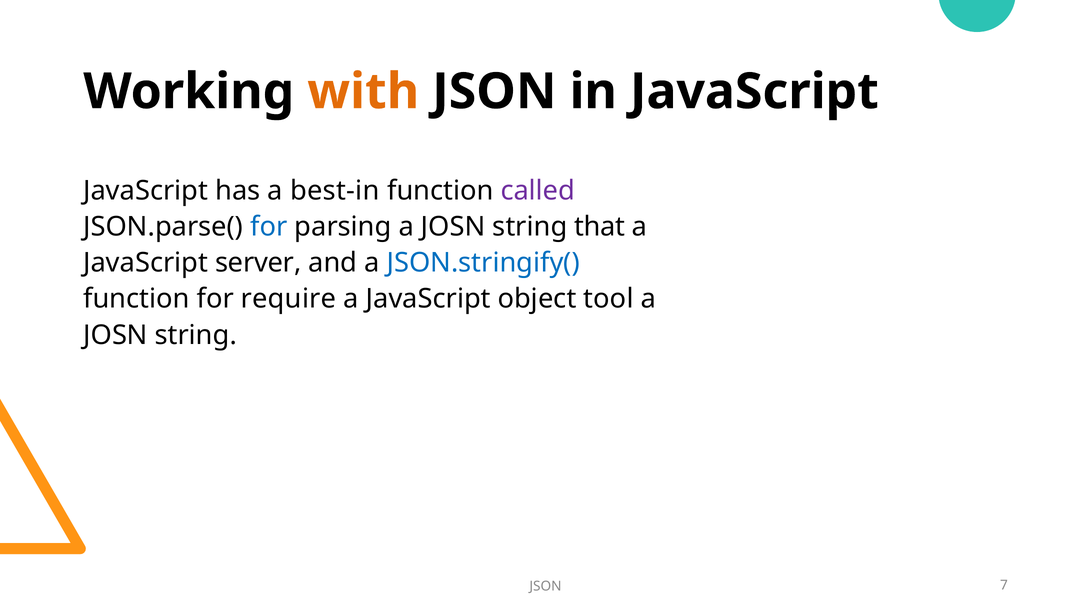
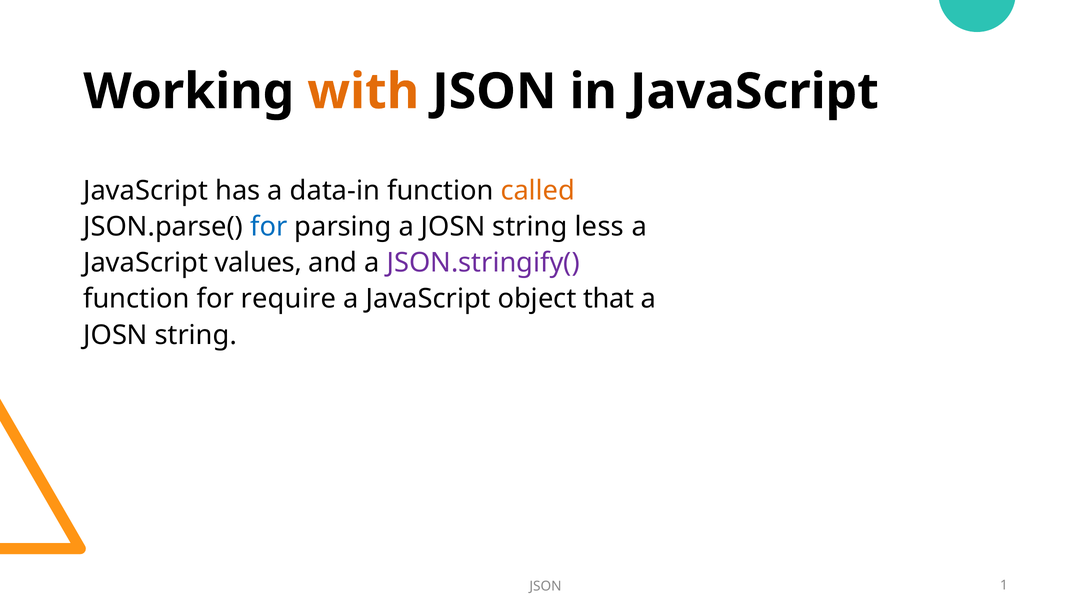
best-in: best-in -> data-in
called colour: purple -> orange
that: that -> less
server: server -> values
JSON.stringify( colour: blue -> purple
tool: tool -> that
7: 7 -> 1
